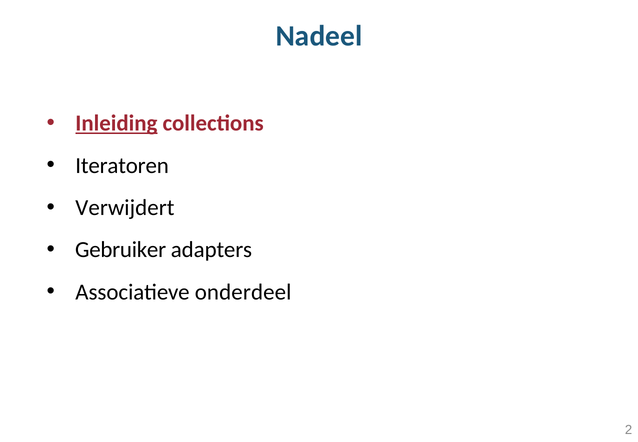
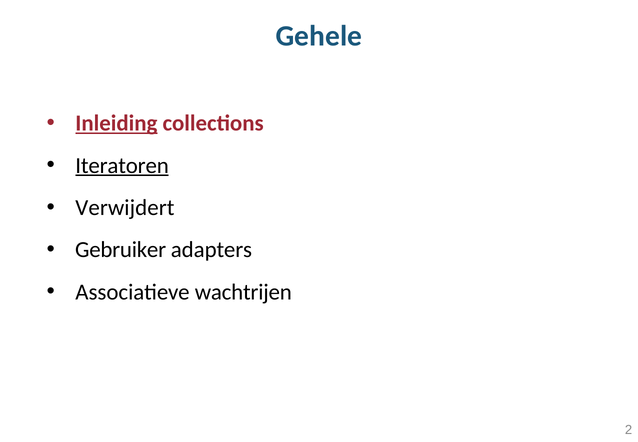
Nadeel: Nadeel -> Gehele
Iteratoren underline: none -> present
onderdeel: onderdeel -> wachtrijen
